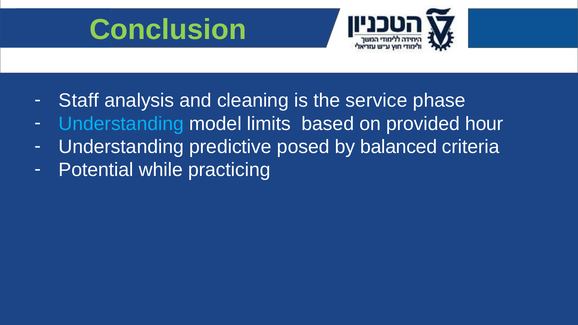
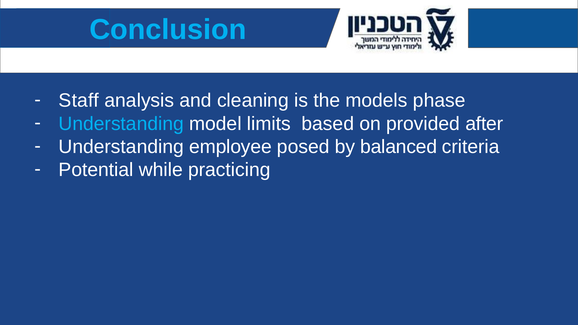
Conclusion colour: light green -> light blue
service: service -> models
hour: hour -> after
predictive: predictive -> employee
